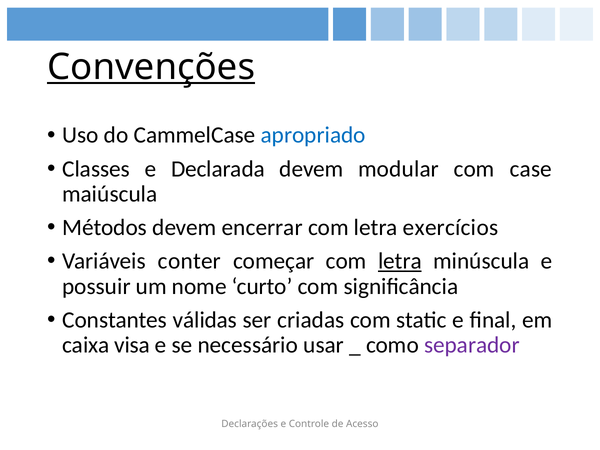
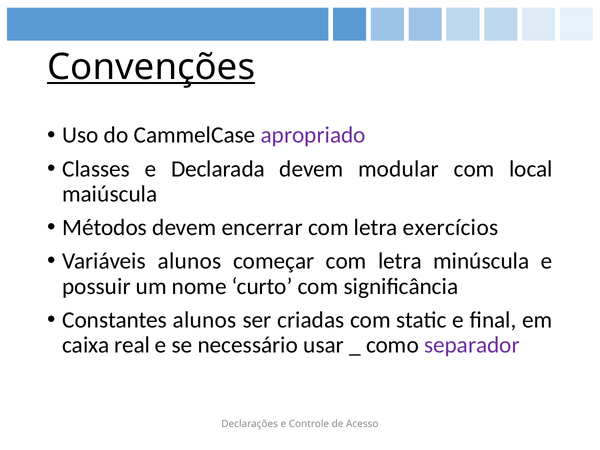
apropriado colour: blue -> purple
case: case -> local
Variáveis conter: conter -> alunos
letra at (400, 261) underline: present -> none
Constantes válidas: válidas -> alunos
visa: visa -> real
